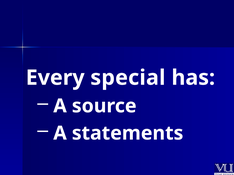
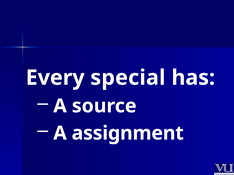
statements: statements -> assignment
